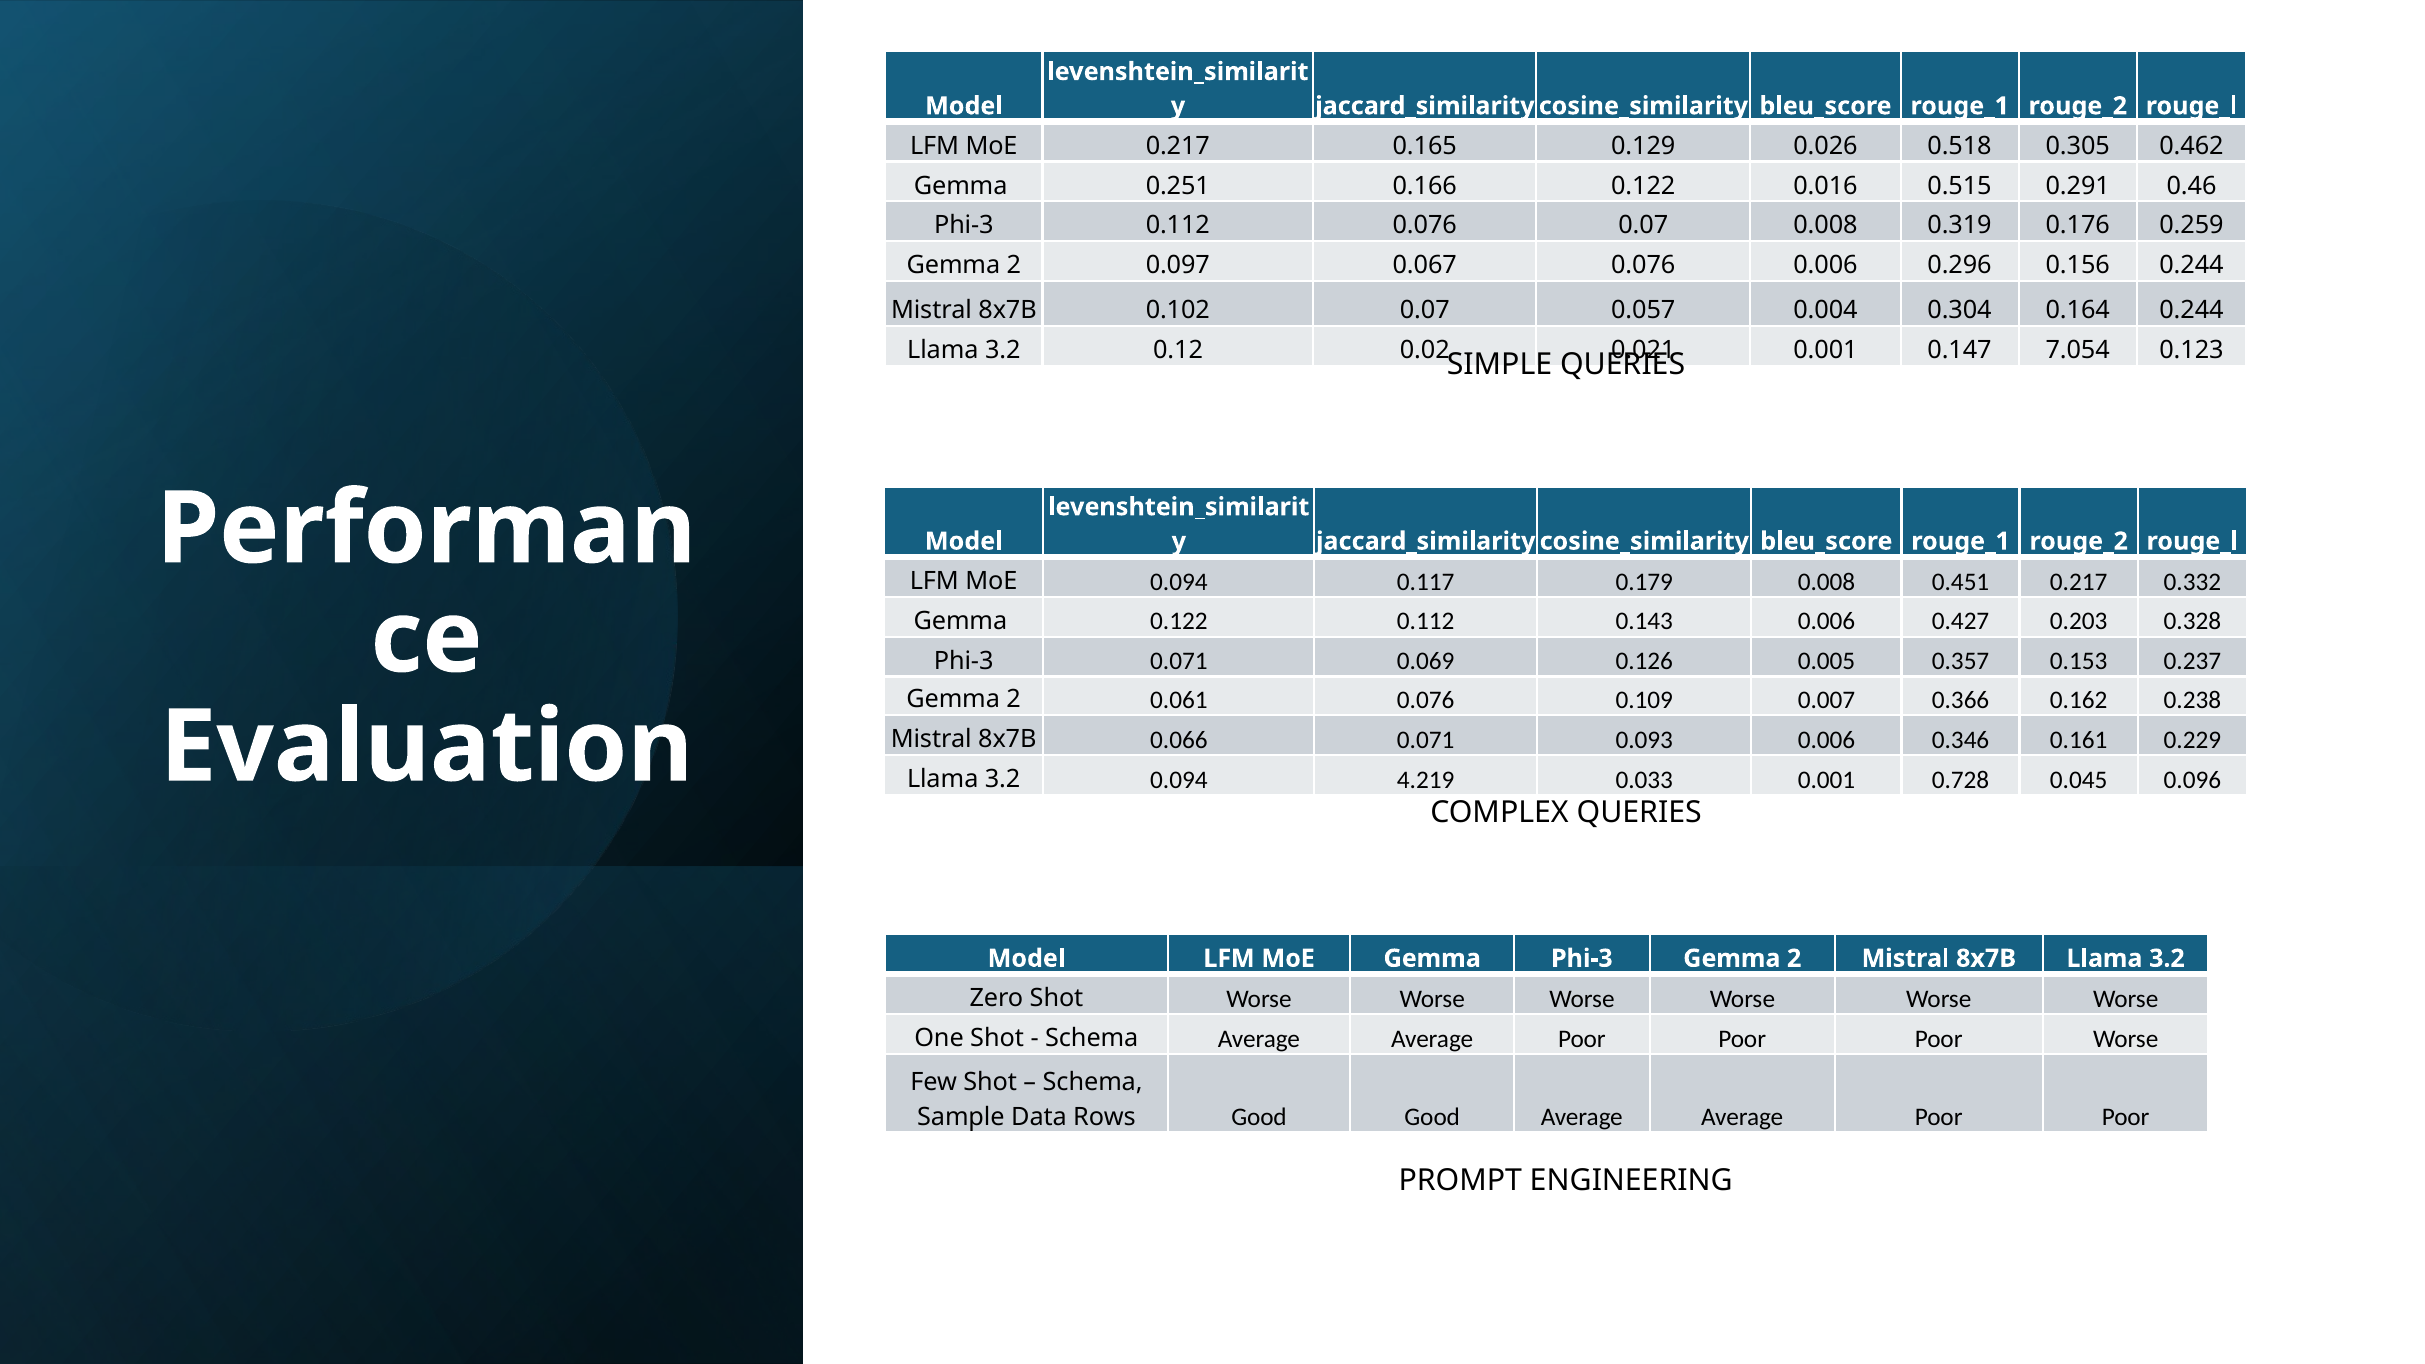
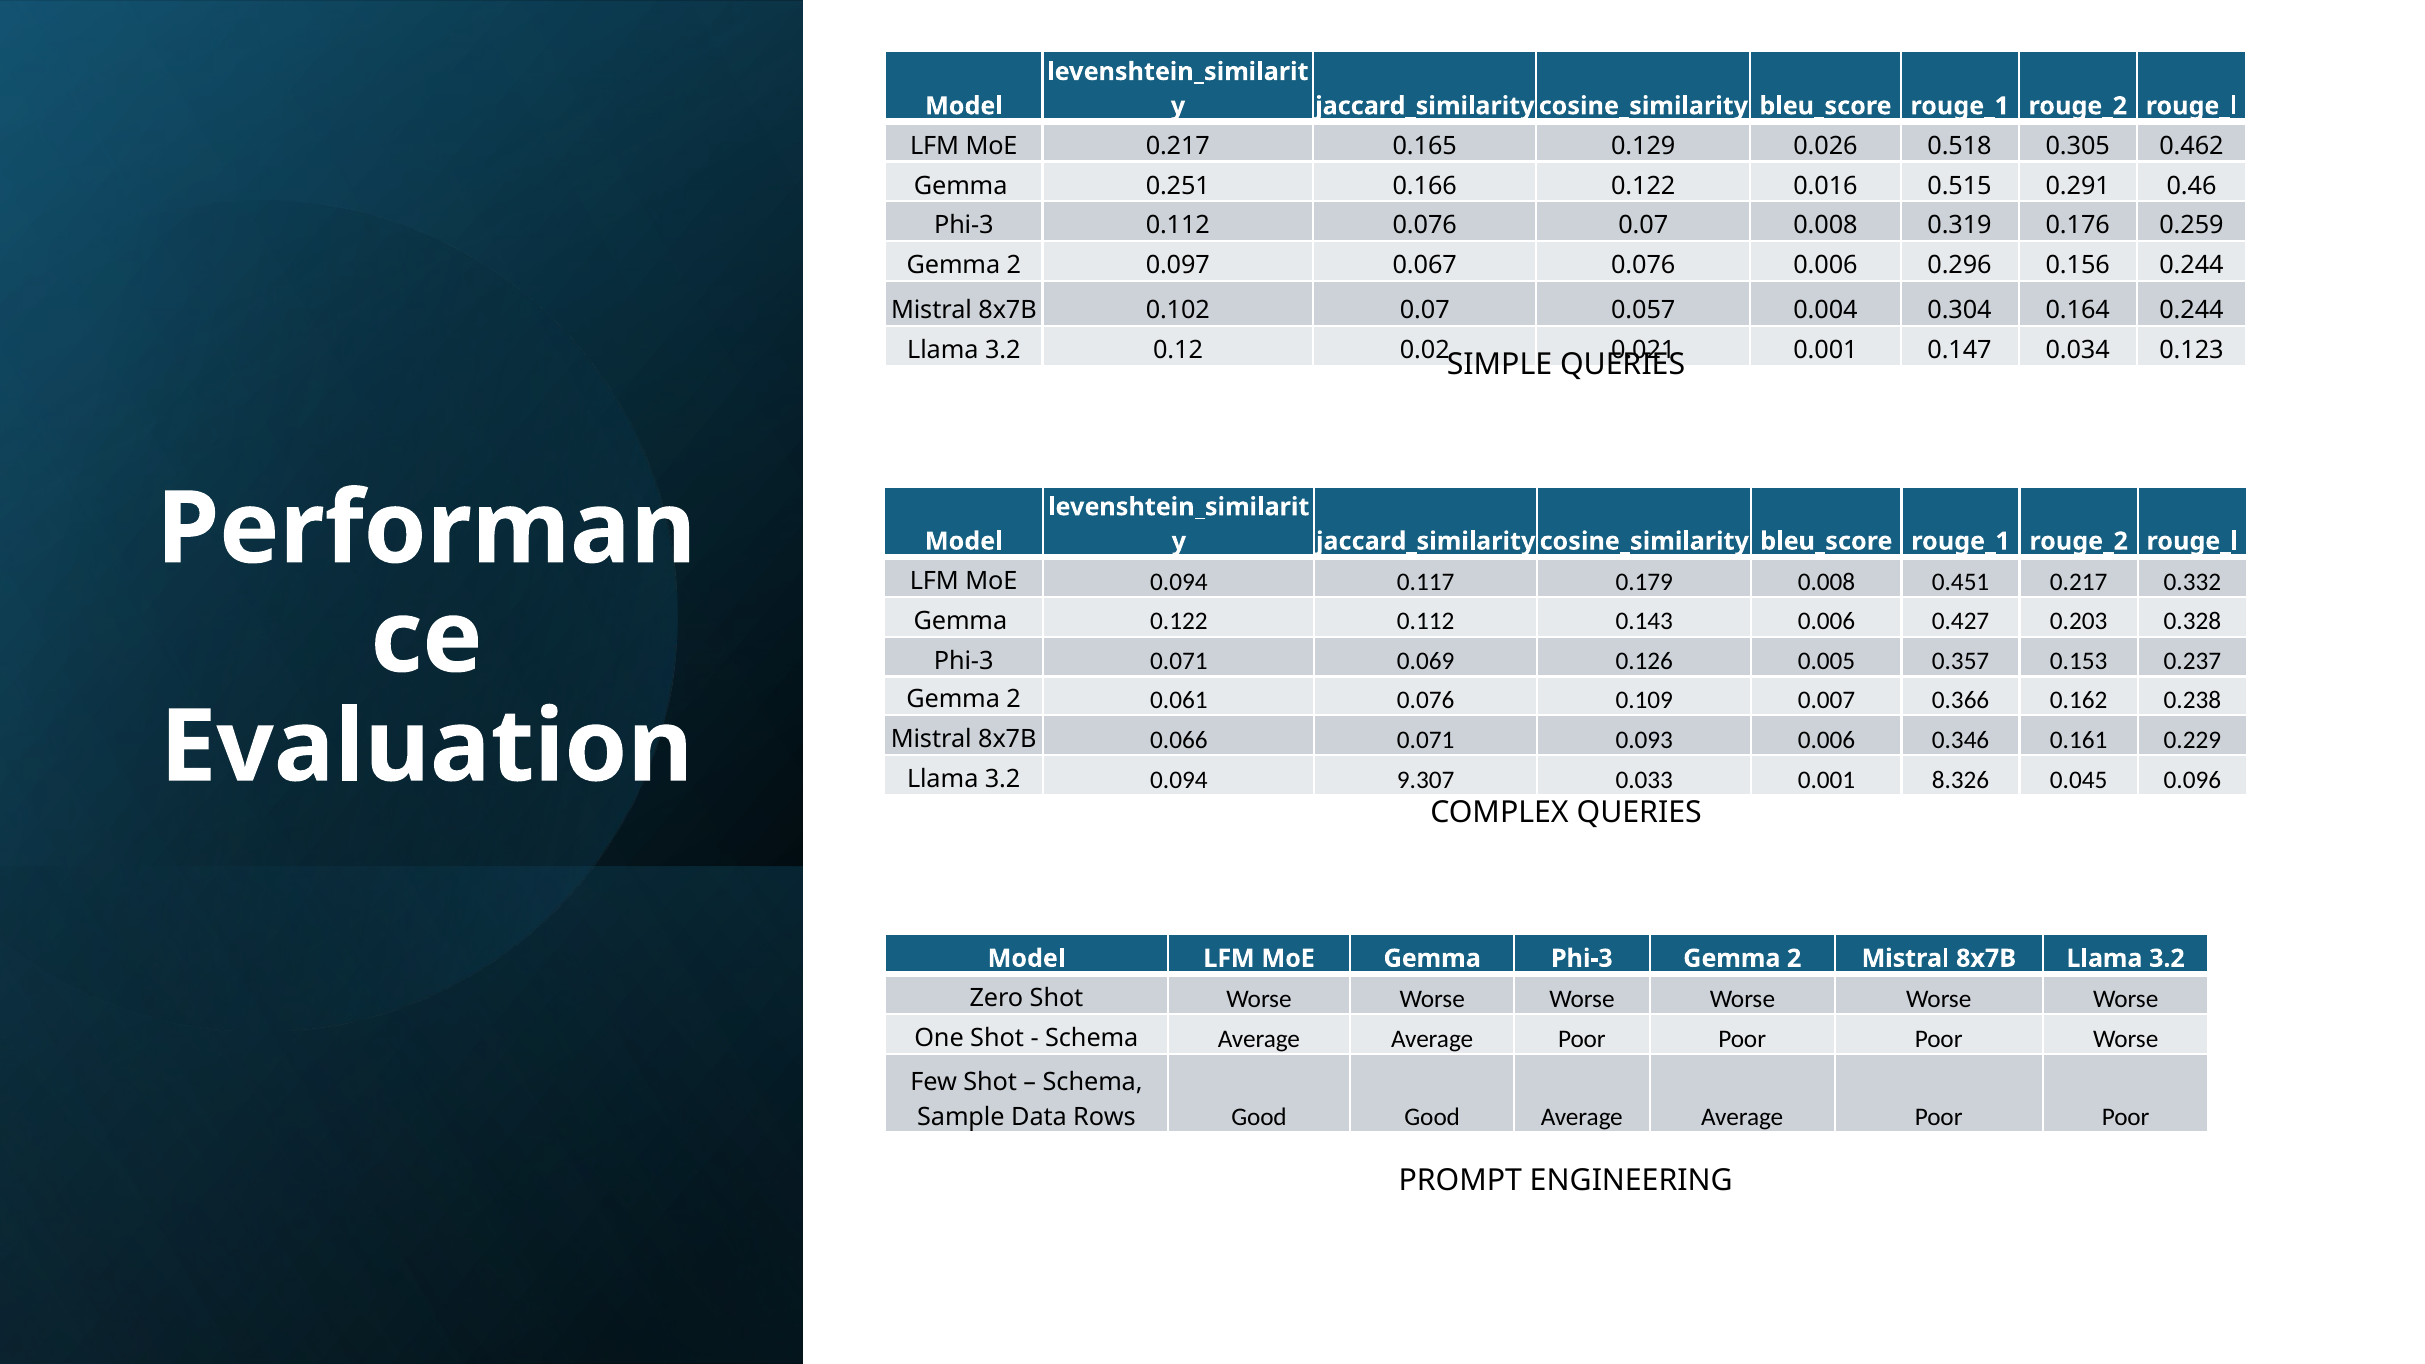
7.054: 7.054 -> 0.034
4.219: 4.219 -> 9.307
0.728: 0.728 -> 8.326
